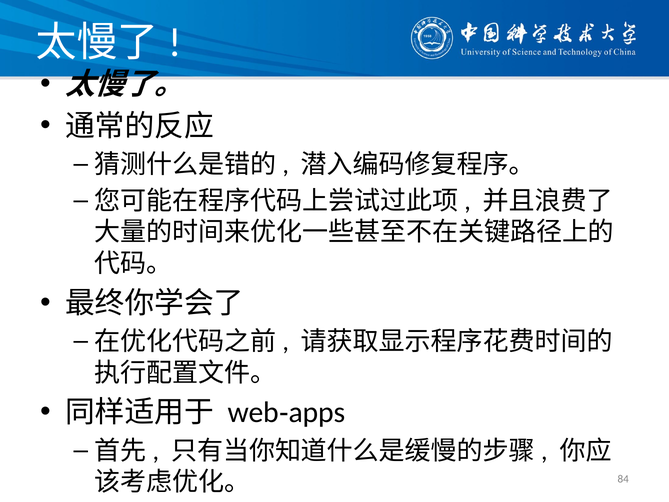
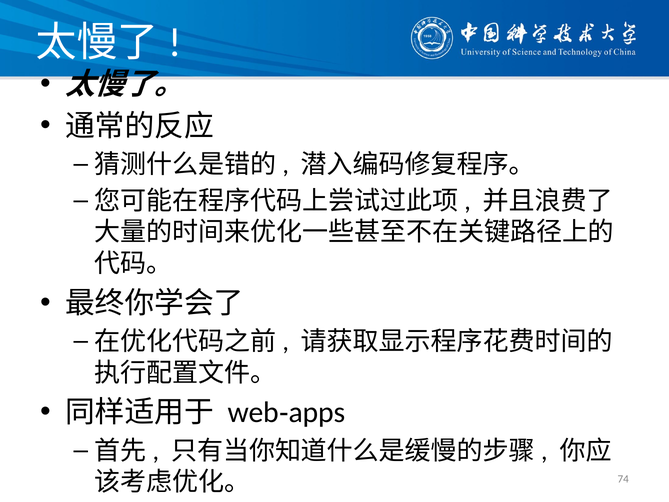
84: 84 -> 74
